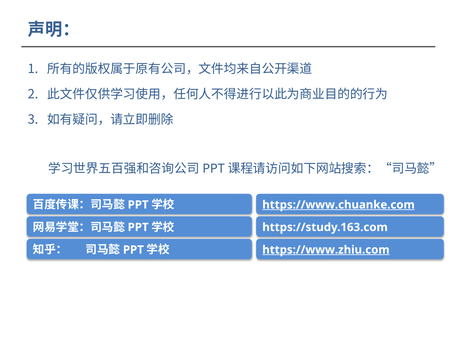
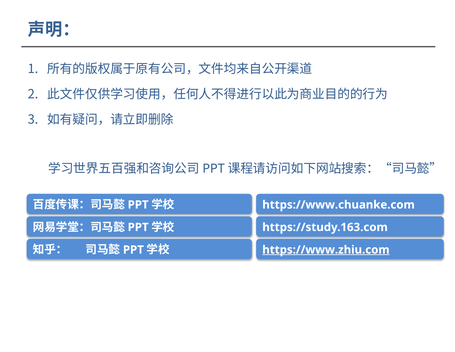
https://www.chuanke.com underline: present -> none
